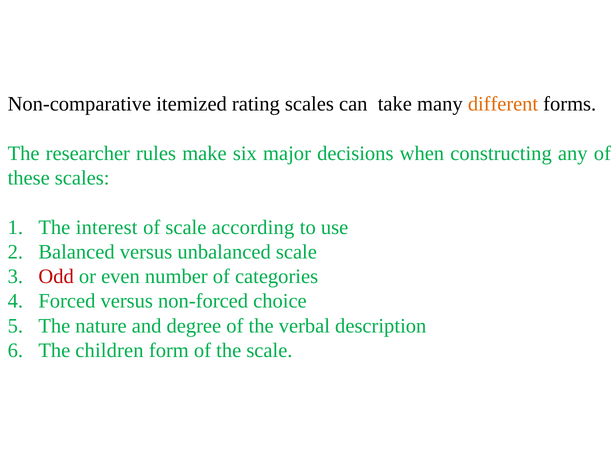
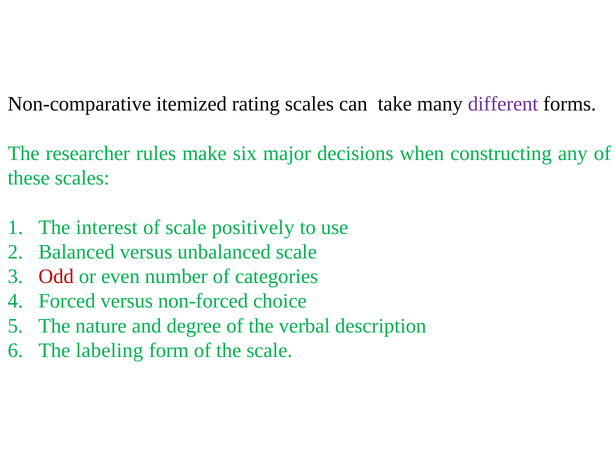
different colour: orange -> purple
according: according -> positively
children: children -> labeling
